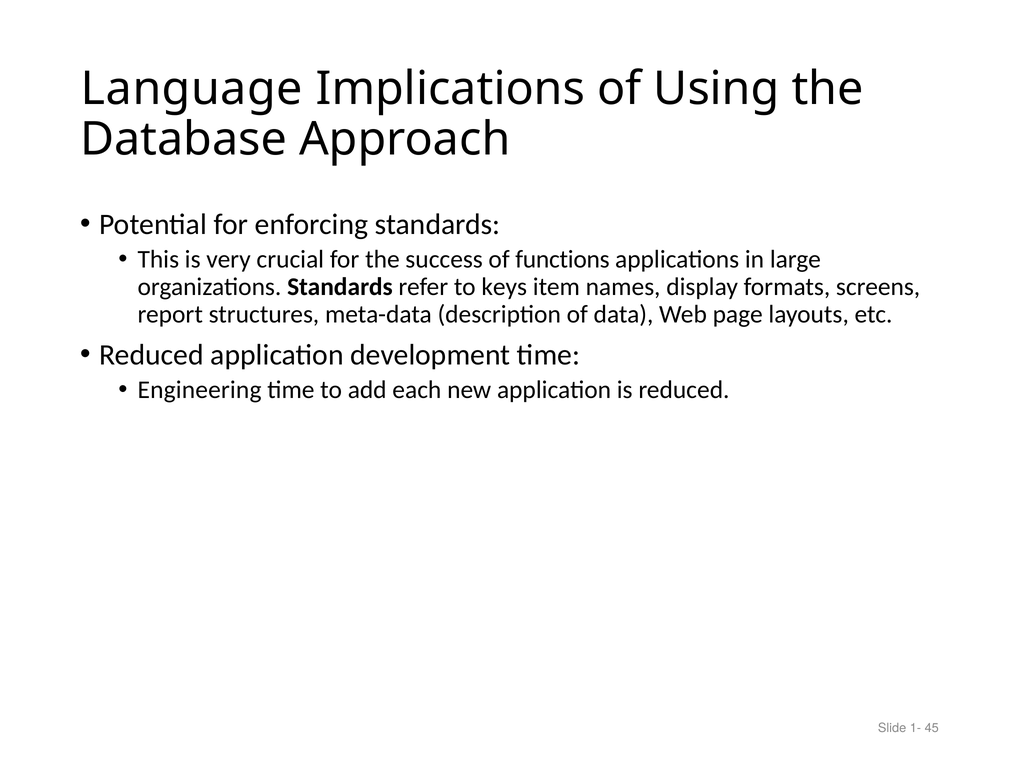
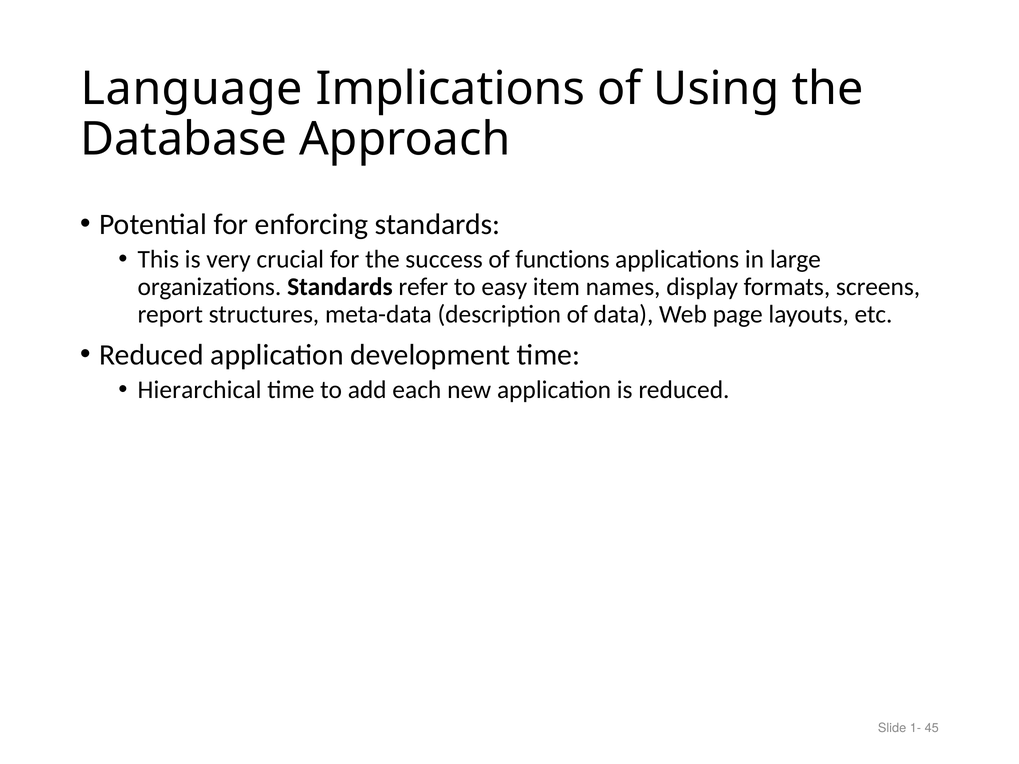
keys: keys -> easy
Engineering: Engineering -> Hierarchical
